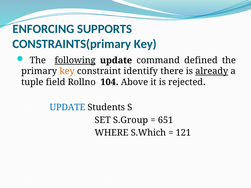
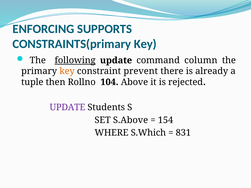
defined: defined -> column
identify: identify -> prevent
already underline: present -> none
field: field -> then
UPDATE at (67, 108) colour: blue -> purple
S.Group: S.Group -> S.Above
651: 651 -> 154
121: 121 -> 831
